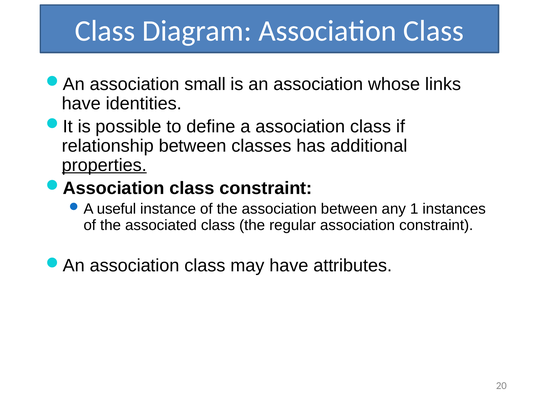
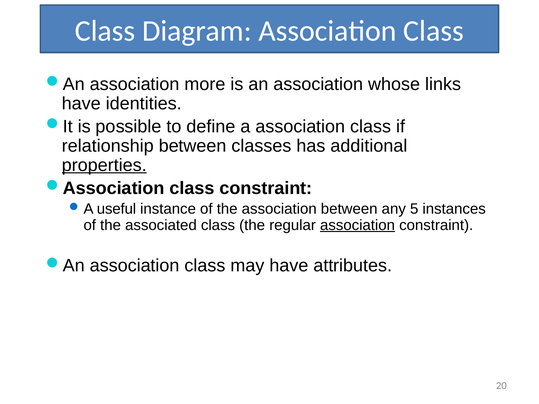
small: small -> more
1: 1 -> 5
association at (357, 225) underline: none -> present
